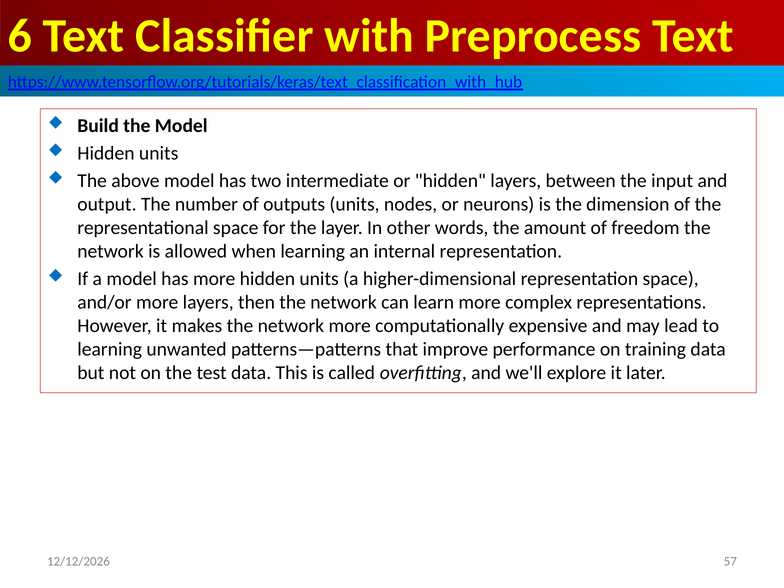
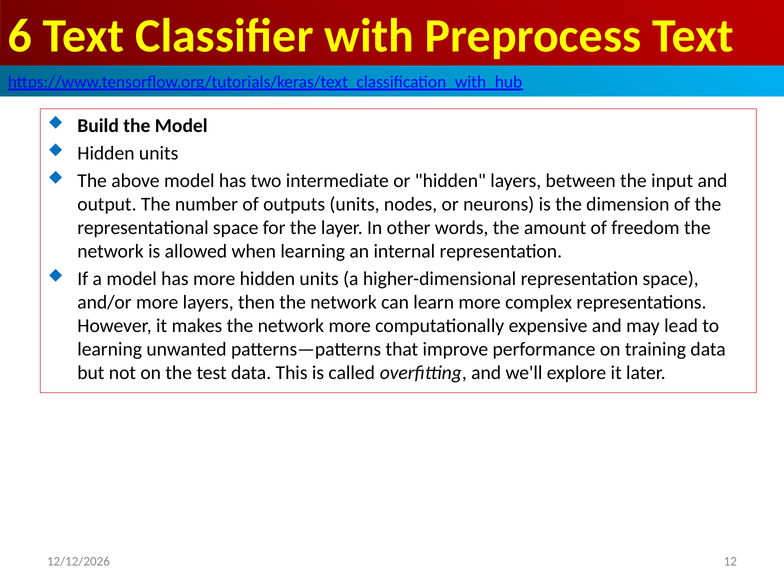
57: 57 -> 12
